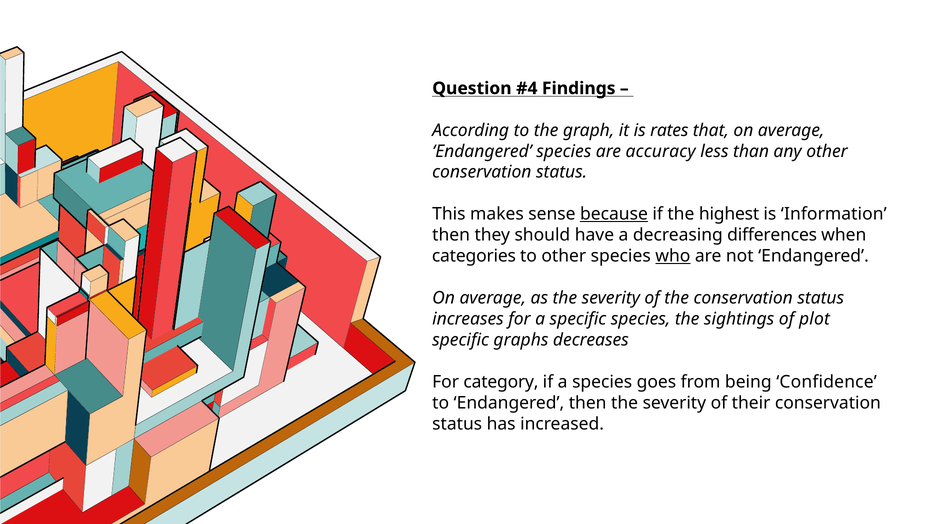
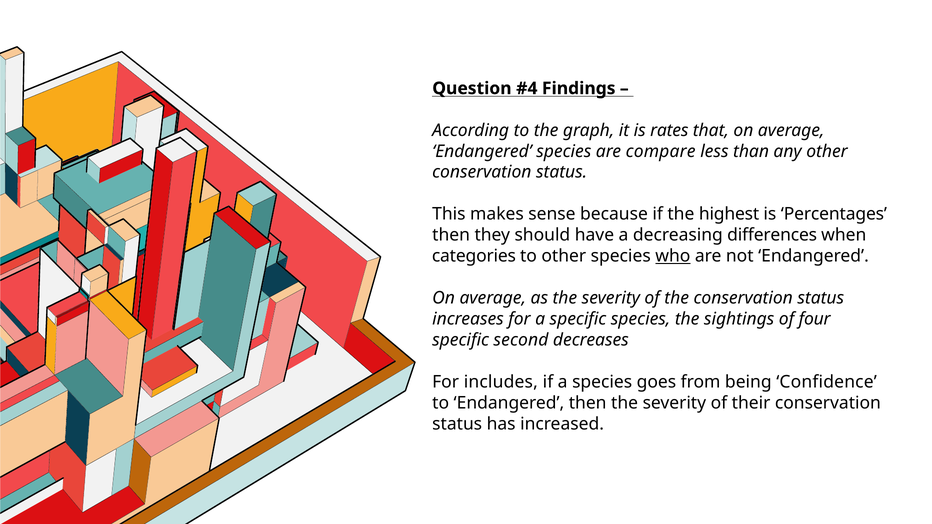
accuracy: accuracy -> compare
because underline: present -> none
Information: Information -> Percentages
plot: plot -> four
graphs: graphs -> second
category: category -> includes
